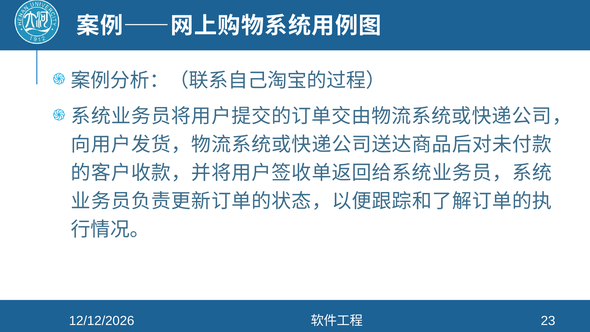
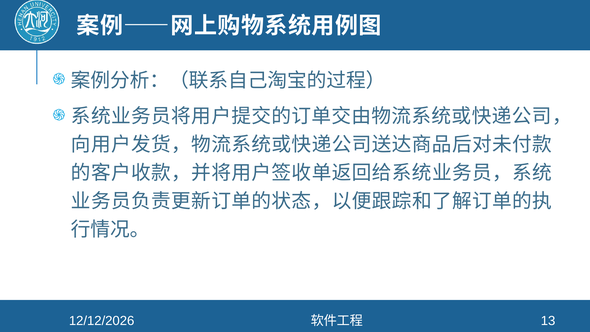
23: 23 -> 13
